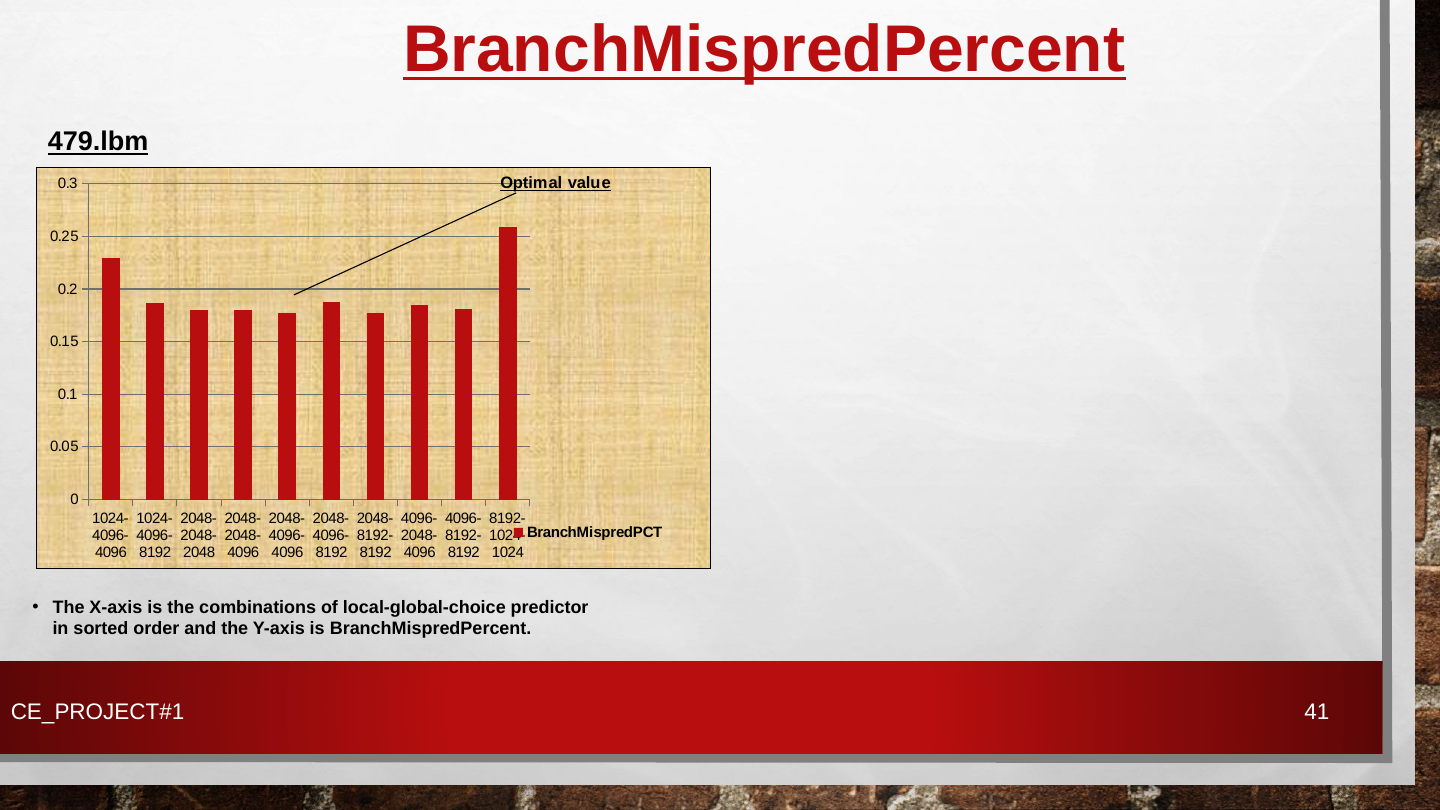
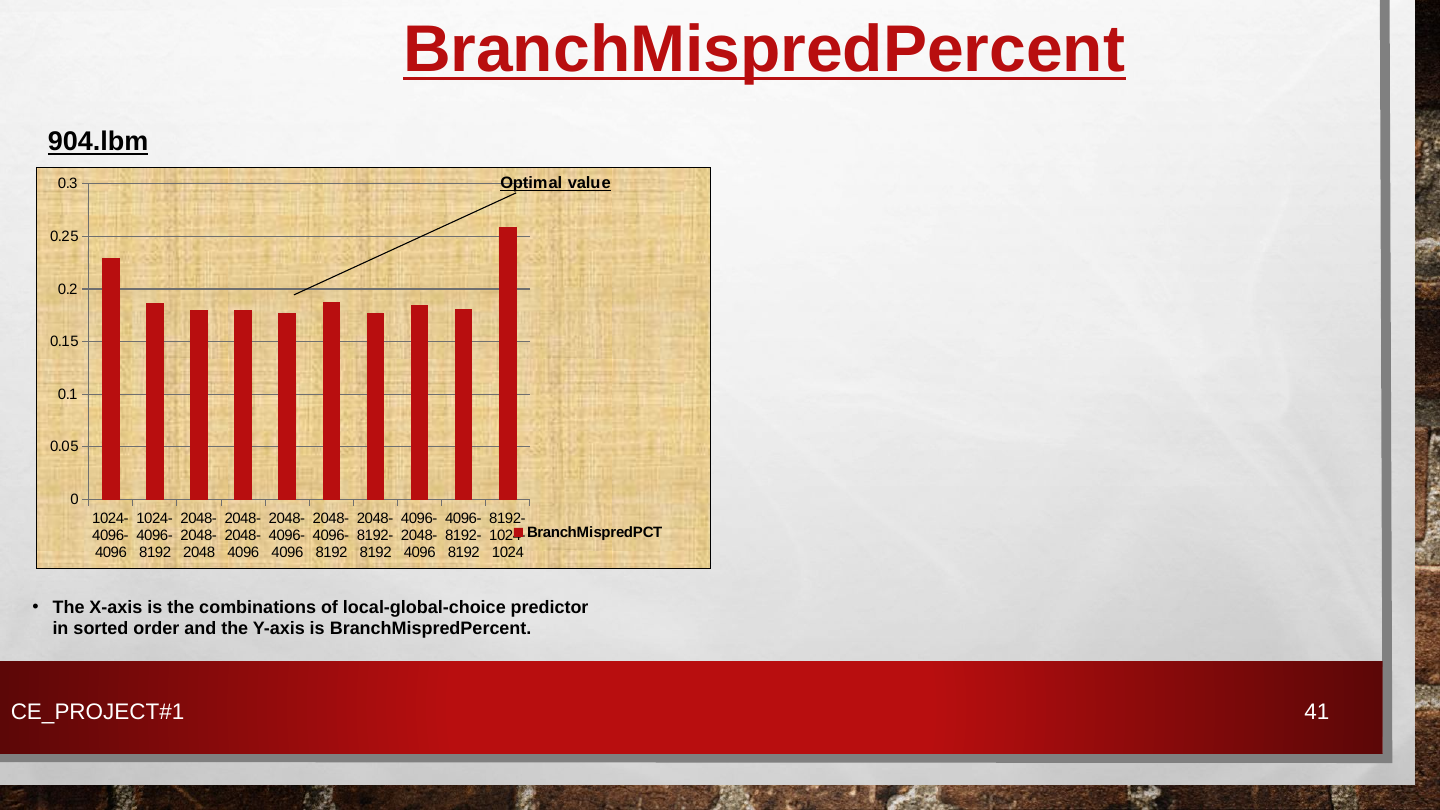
479.lbm: 479.lbm -> 904.lbm
